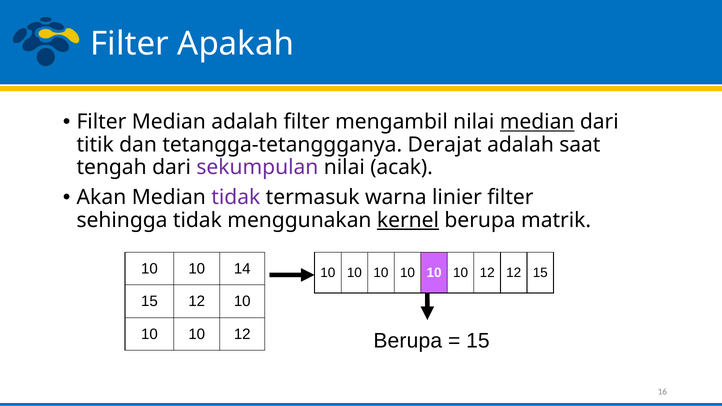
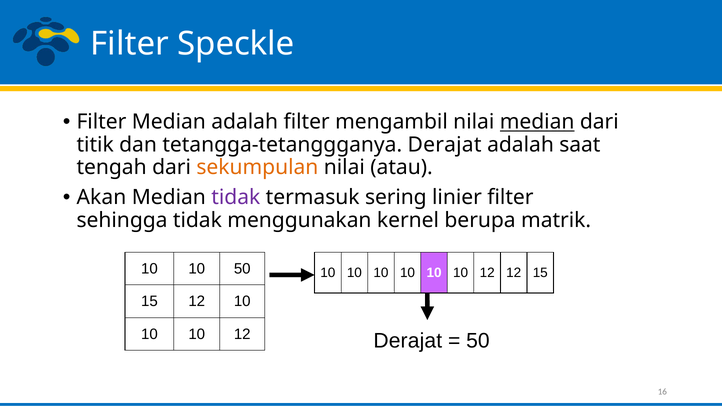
Apakah: Apakah -> Speckle
sekumpulan colour: purple -> orange
acak: acak -> atau
warna: warna -> sering
kernel underline: present -> none
10 14: 14 -> 50
Berupa at (408, 341): Berupa -> Derajat
15 at (478, 341): 15 -> 50
